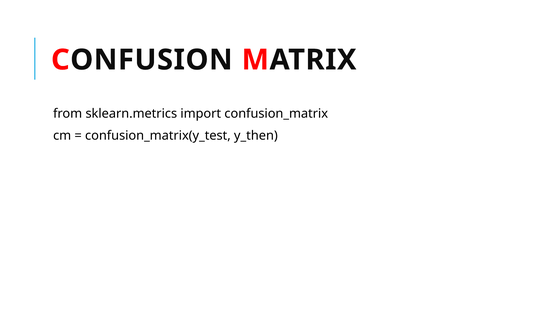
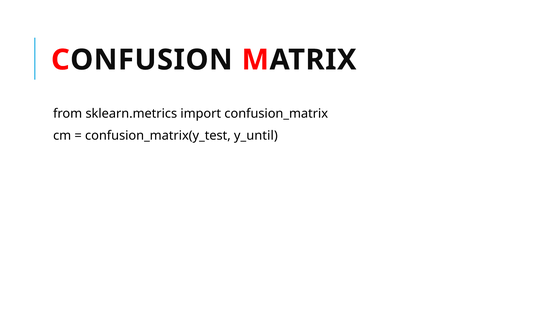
y_then: y_then -> y_until
